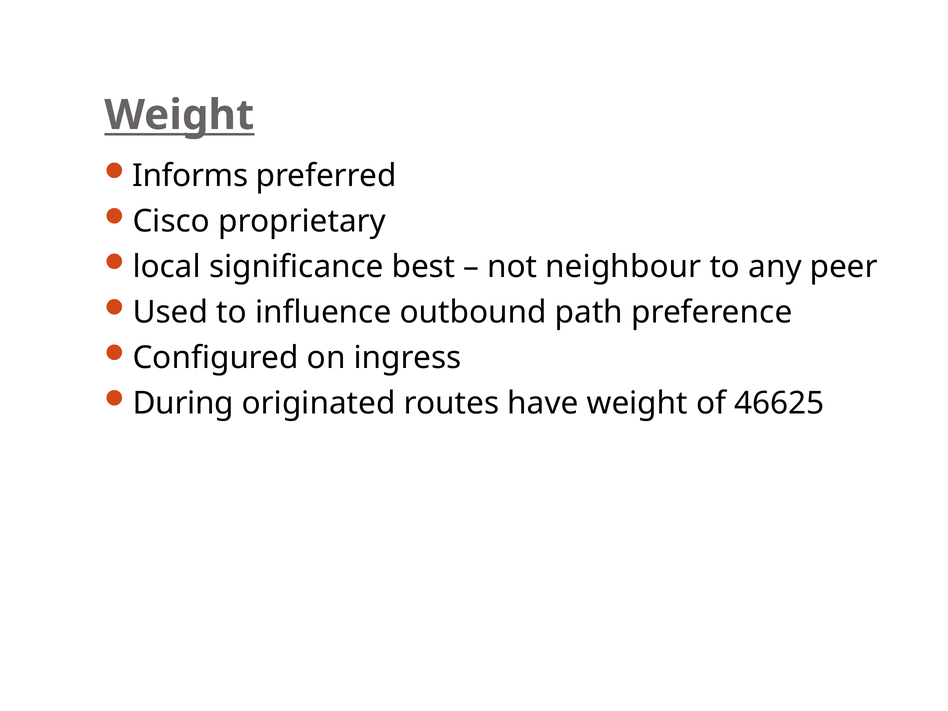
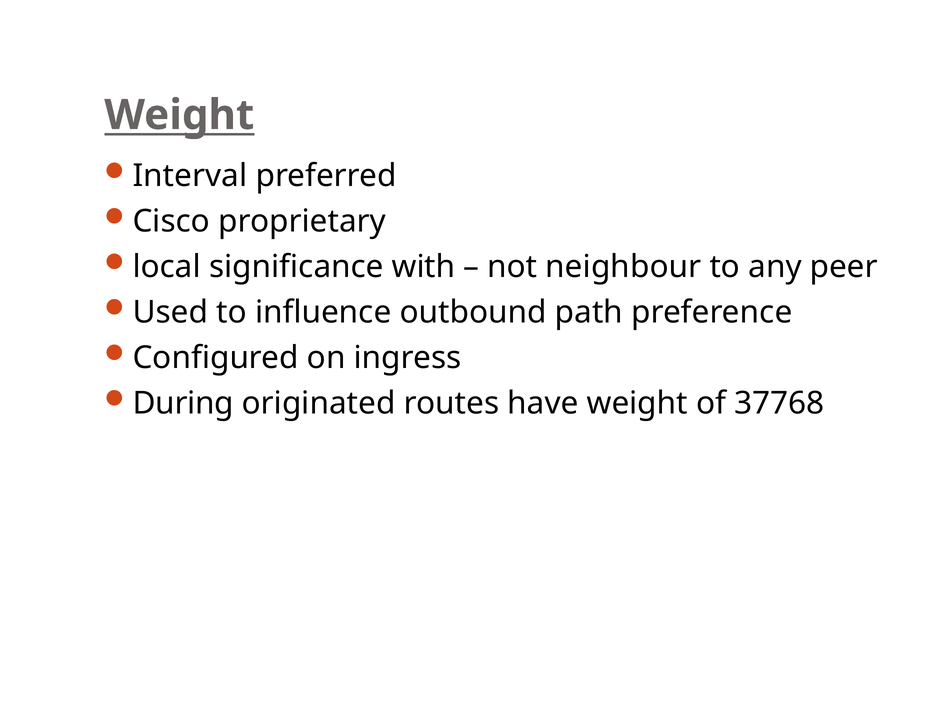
Informs: Informs -> Interval
best: best -> with
46625: 46625 -> 37768
